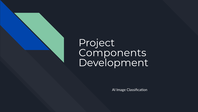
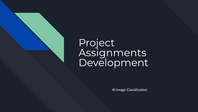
Components: Components -> Assignments
